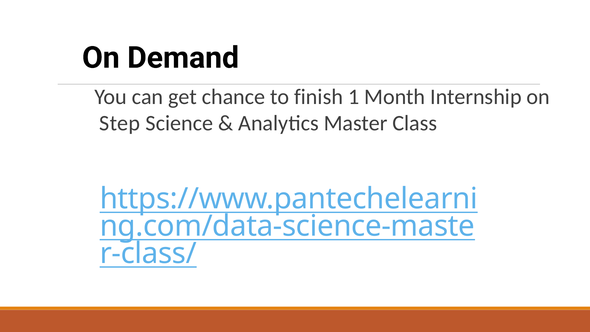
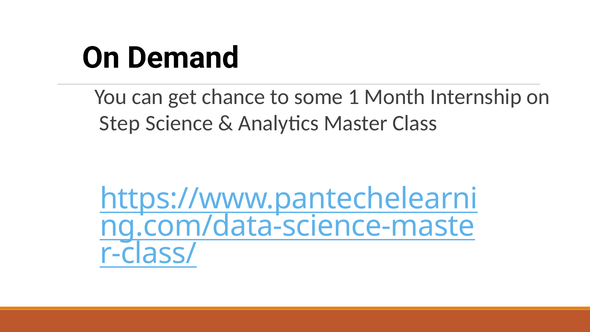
finish: finish -> some
